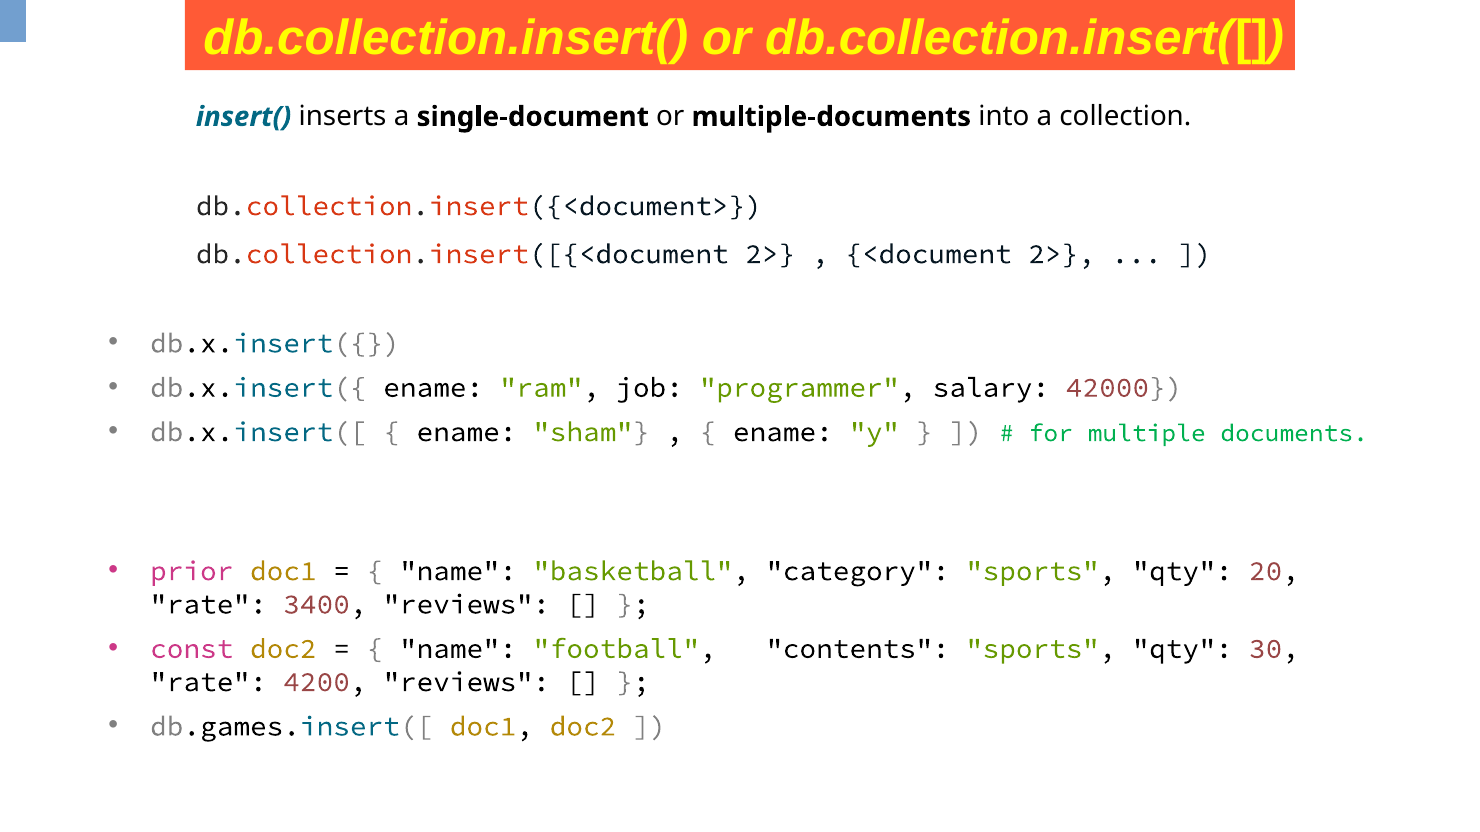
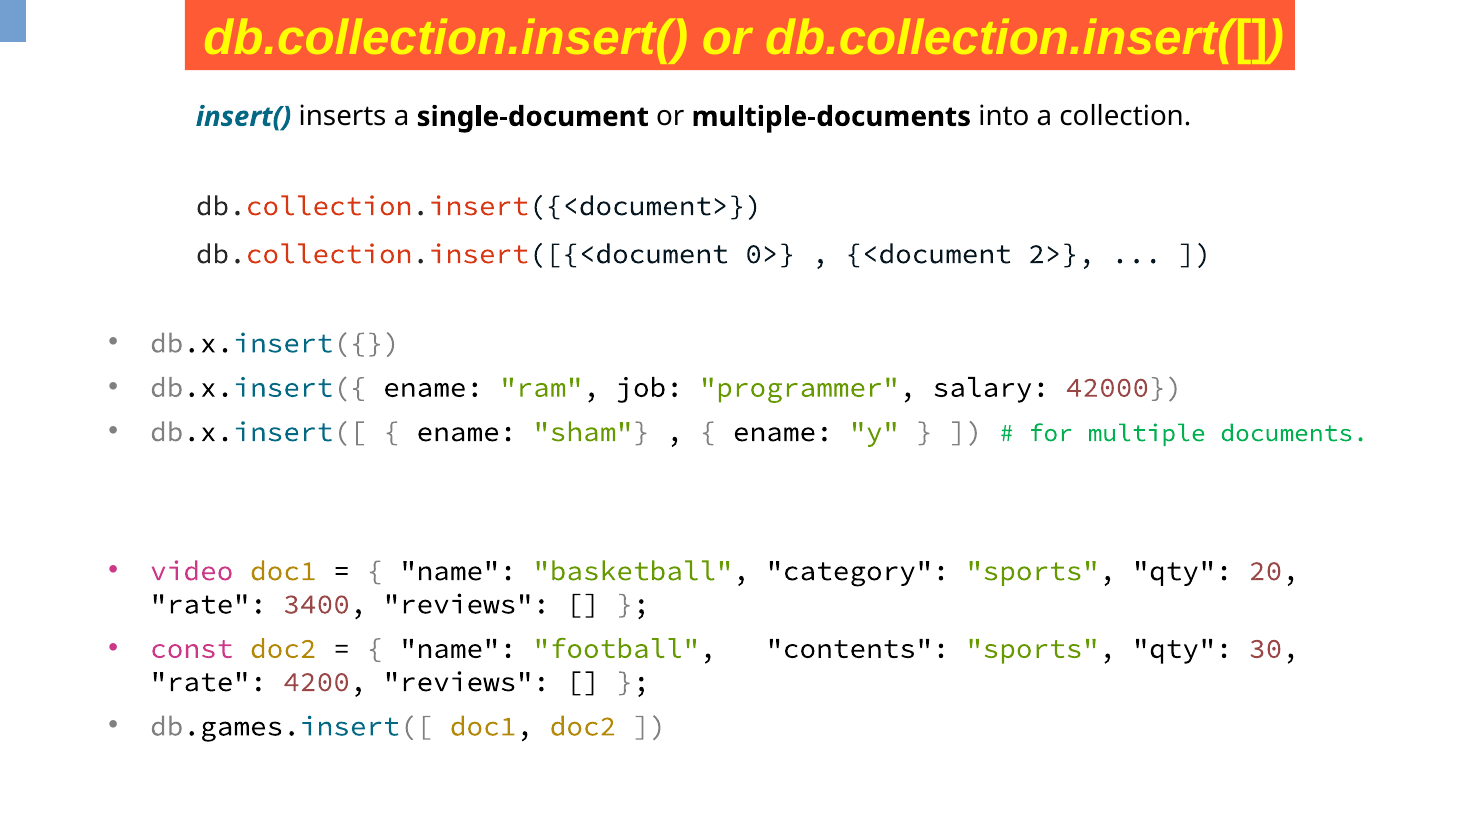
db.collection.insert([{<document 2>: 2> -> 0>
prior: prior -> video
